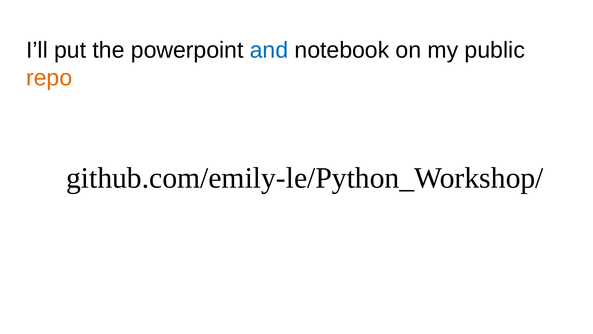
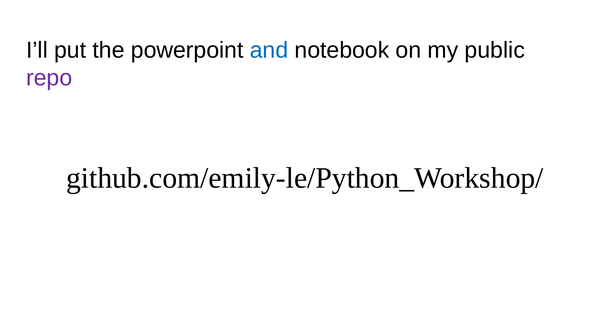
repo colour: orange -> purple
